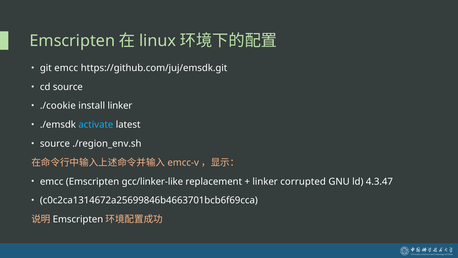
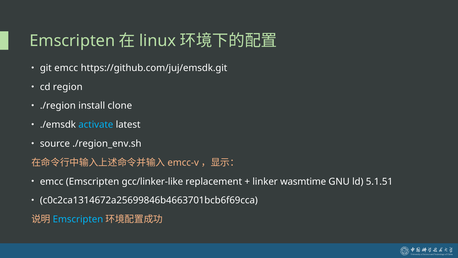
cd source: source -> region
./cookie: ./cookie -> ./region
install linker: linker -> clone
corrupted: corrupted -> wasmtime
4.3.47: 4.3.47 -> 5.1.51
Emscripten at (78, 219) colour: white -> light blue
